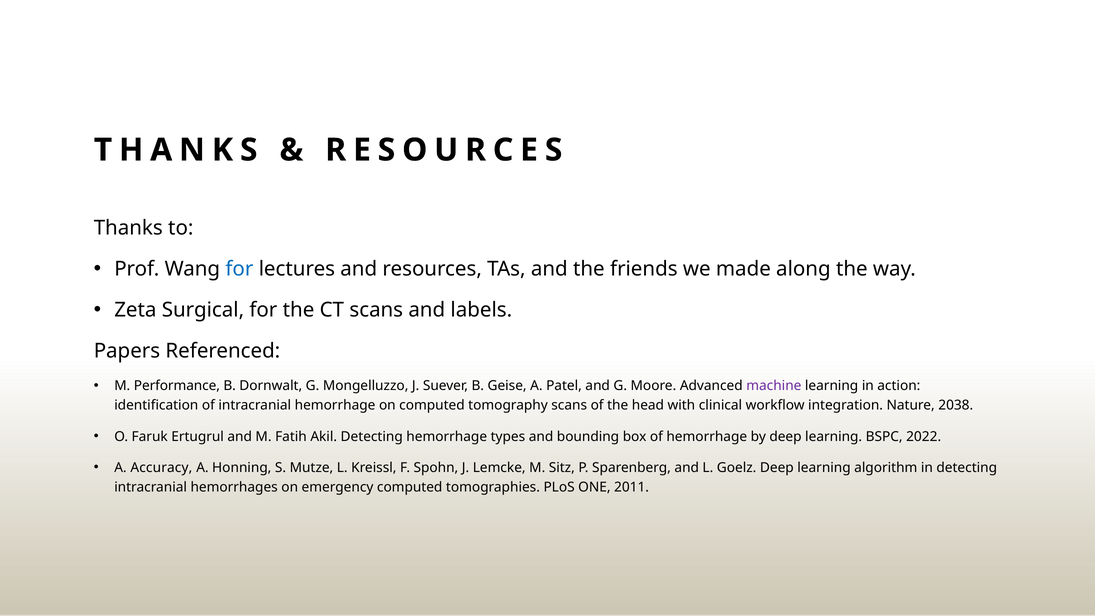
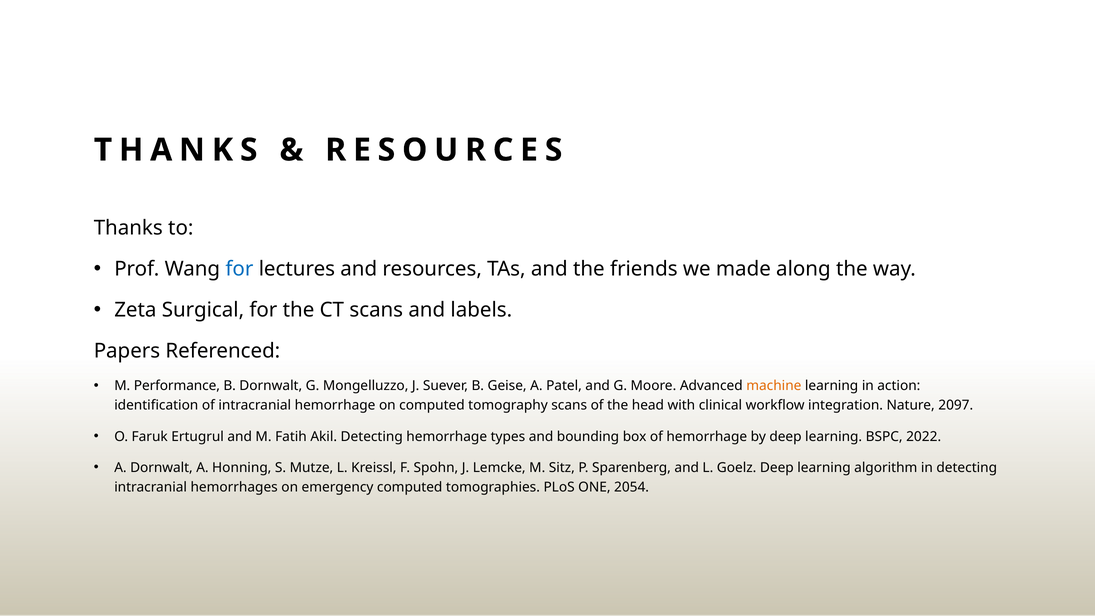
machine colour: purple -> orange
2038: 2038 -> 2097
A Accuracy: Accuracy -> Dornwalt
2011: 2011 -> 2054
